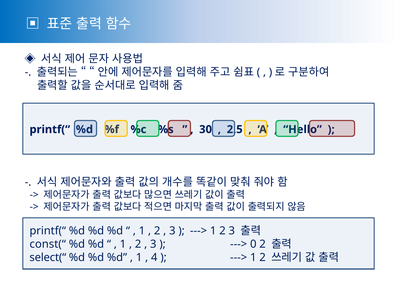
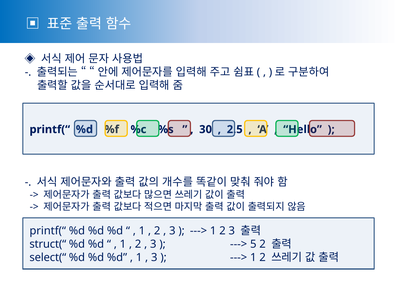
const(“: const(“ -> struct(“
0: 0 -> 5
4 at (154, 257): 4 -> 3
